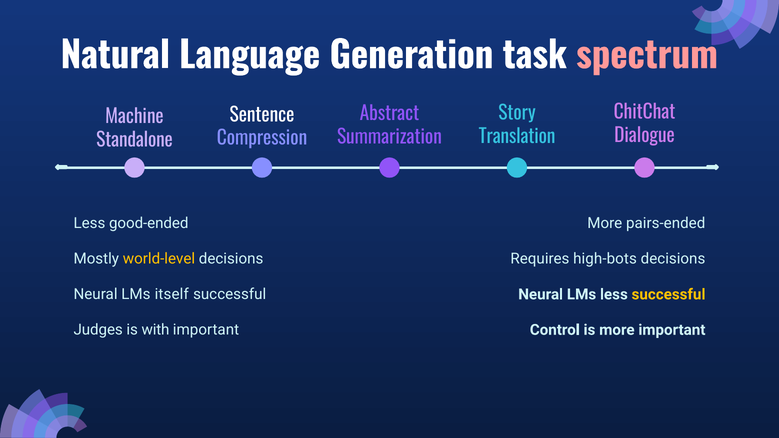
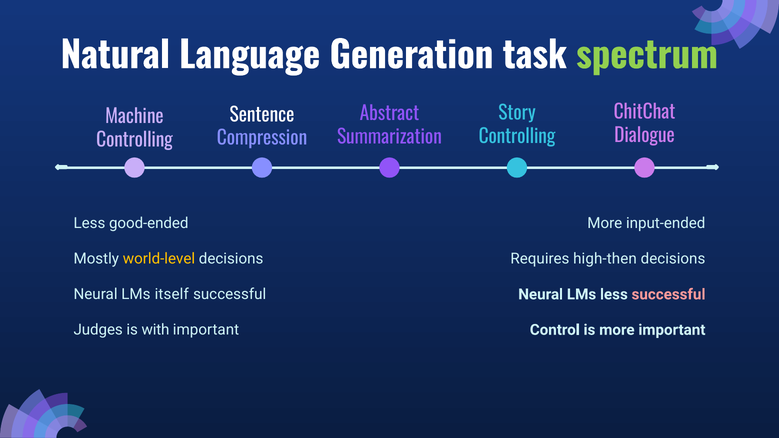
spectrum colour: pink -> light green
Translation at (517, 137): Translation -> Controlling
Standalone at (135, 140): Standalone -> Controlling
pairs-ended: pairs-ended -> input-ended
high-bots: high-bots -> high-then
successful at (668, 294) colour: yellow -> pink
